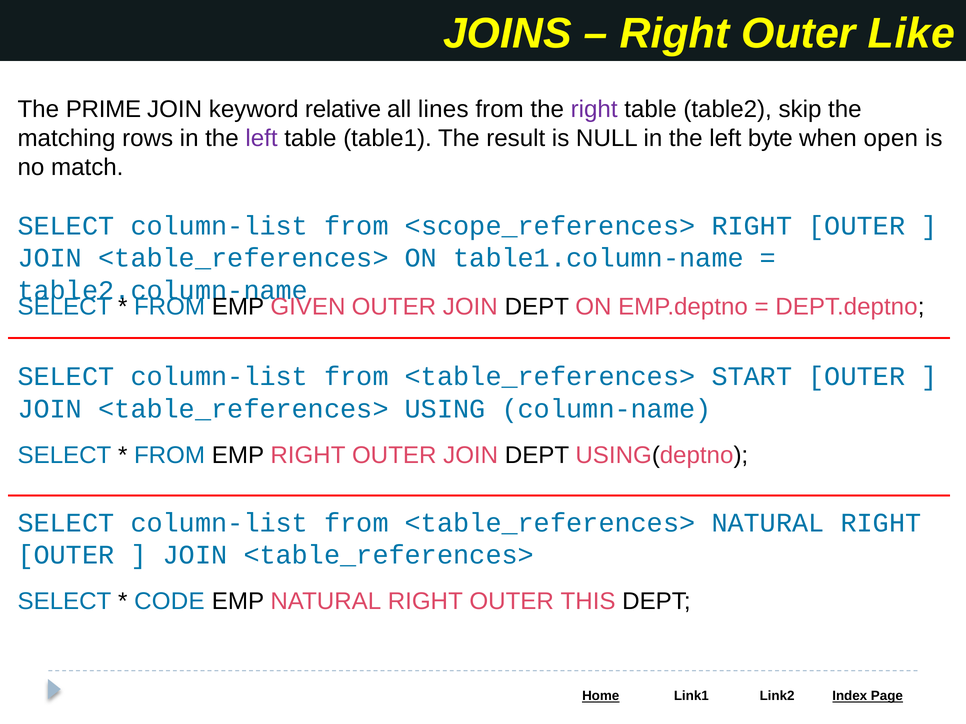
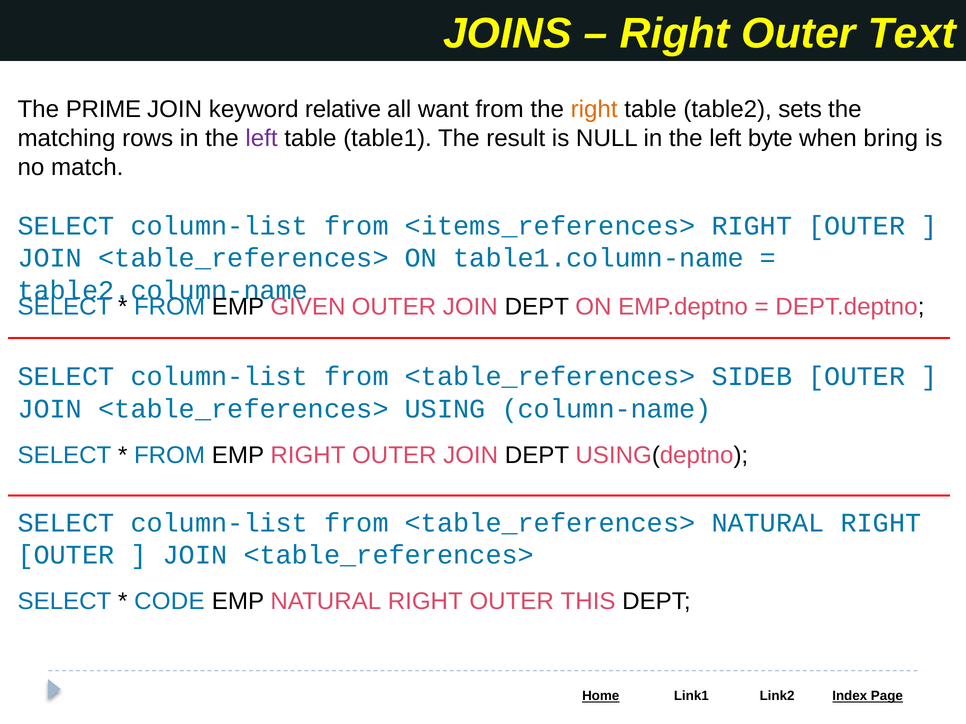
Like: Like -> Text
lines: lines -> want
right at (594, 109) colour: purple -> orange
skip: skip -> sets
open: open -> bring
<scope_references>: <scope_references> -> <items_references>
START: START -> SIDEB
